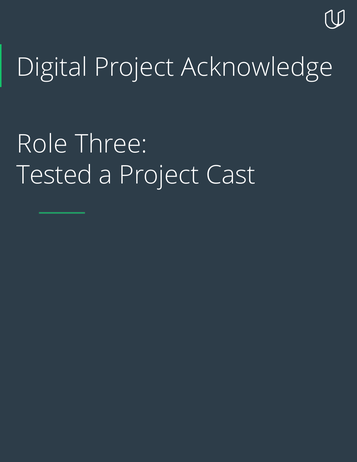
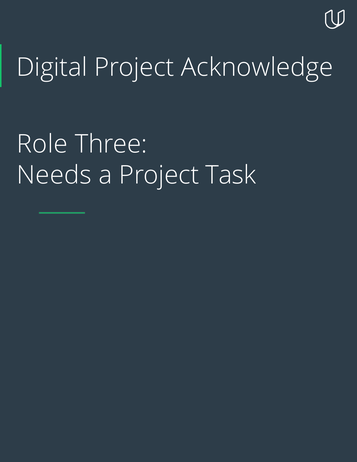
Tested: Tested -> Needs
Cast: Cast -> Task
